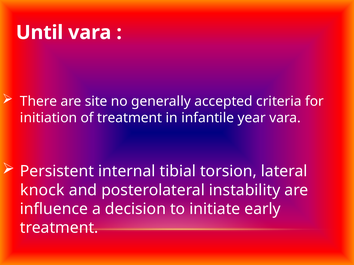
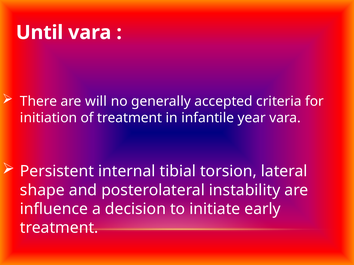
site: site -> will
knock: knock -> shape
